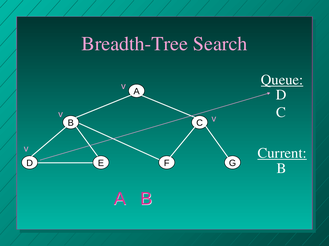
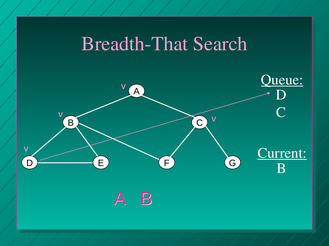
Breadth-Tree: Breadth-Tree -> Breadth-That
